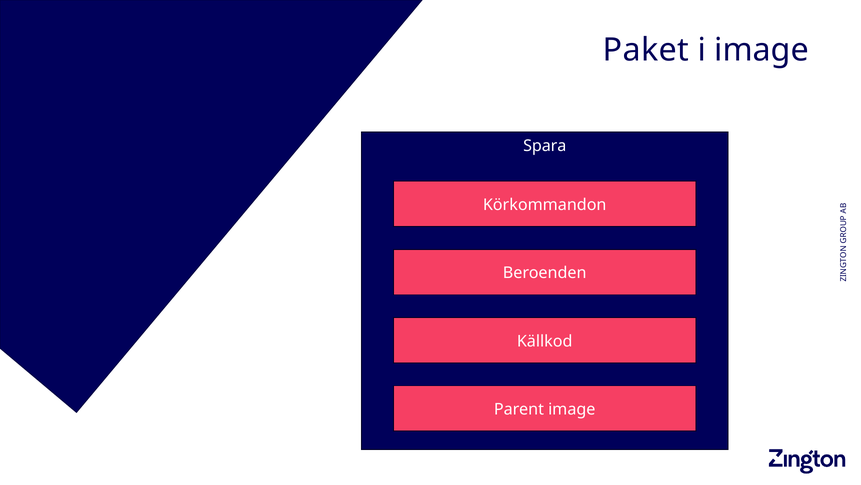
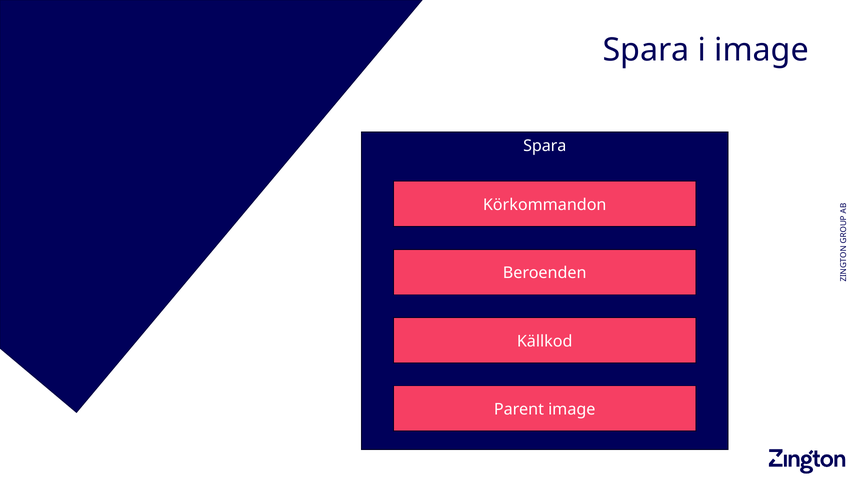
Paket at (646, 50): Paket -> Spara
